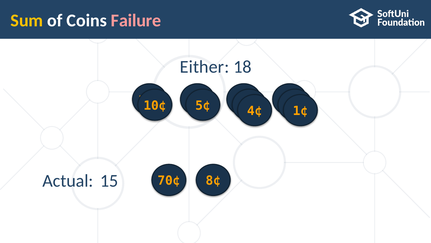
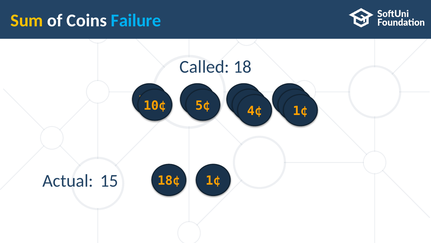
Failure colour: pink -> light blue
Either: Either -> Called
70¢: 70¢ -> 18¢
8¢ at (213, 180): 8¢ -> 1¢
